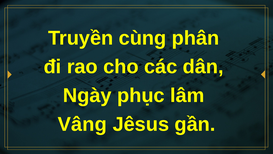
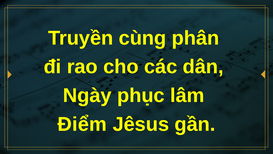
Vâng: Vâng -> Điểm
